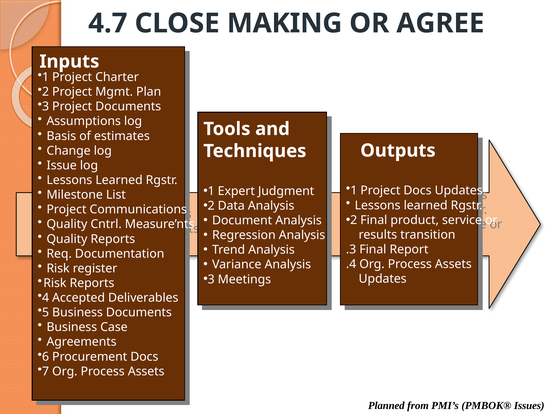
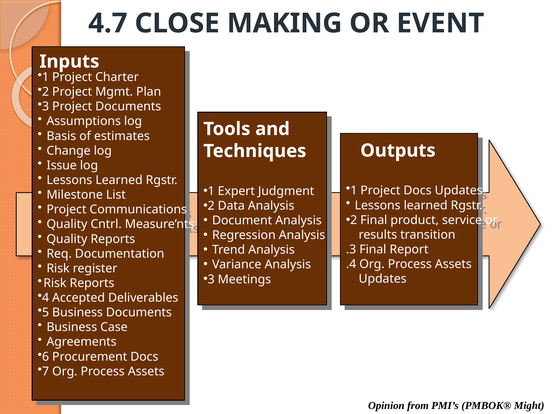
AGREE: AGREE -> EVENT
Planned: Planned -> Opinion
Issues: Issues -> Might
